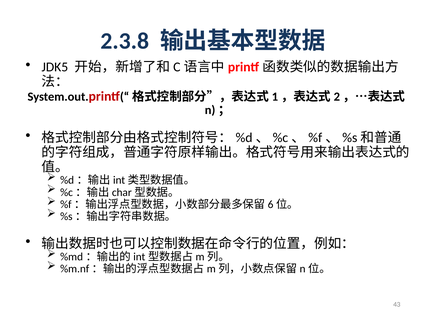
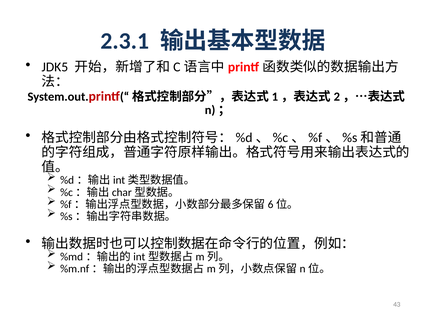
2.3.8: 2.3.8 -> 2.3.1
